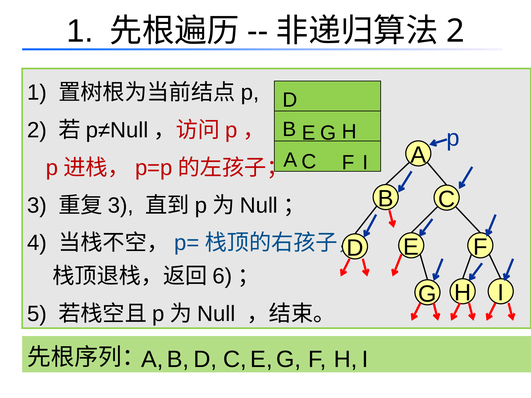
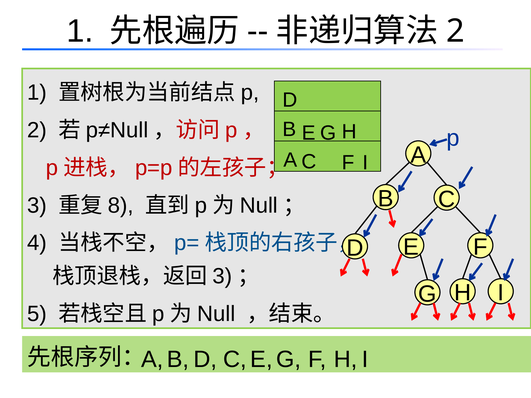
3 at (121, 206): 3 -> 8
6 at (222, 276): 6 -> 3
